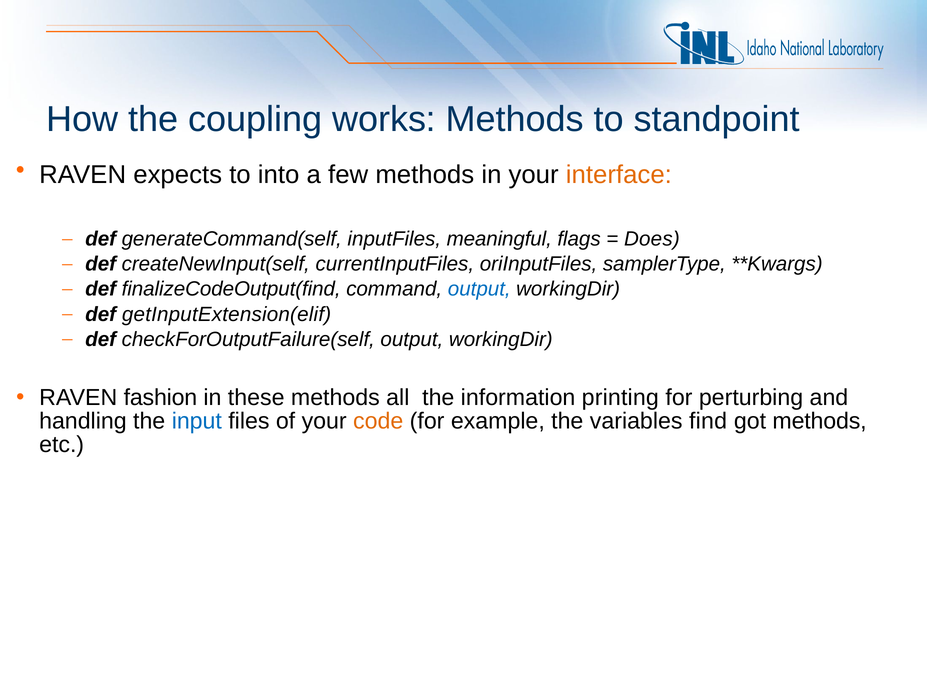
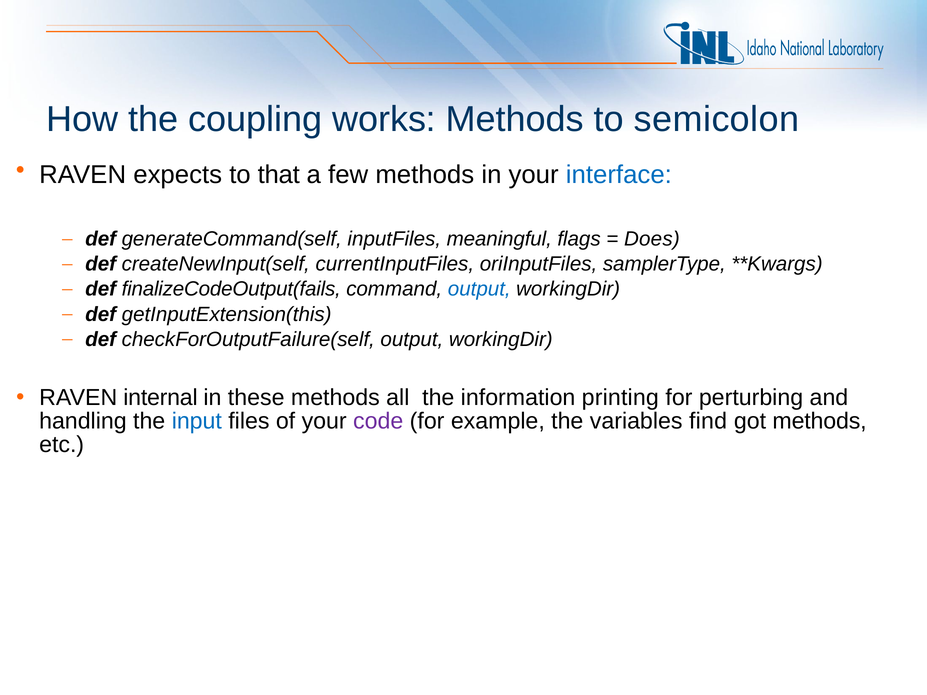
standpoint: standpoint -> semicolon
into: into -> that
interface colour: orange -> blue
finalizeCodeOutput(find: finalizeCodeOutput(find -> finalizeCodeOutput(fails
getInputExtension(elif: getInputExtension(elif -> getInputExtension(this
fashion: fashion -> internal
code colour: orange -> purple
